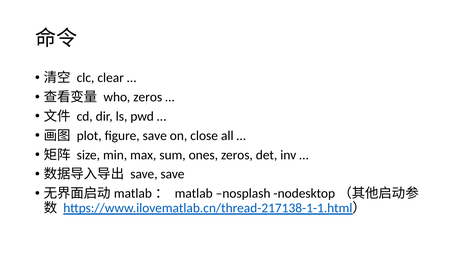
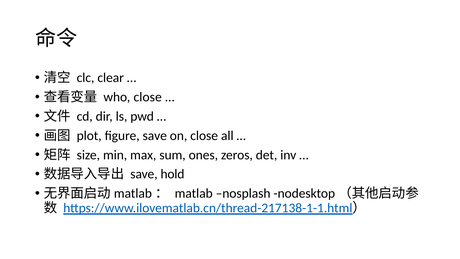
who zeros: zeros -> close
save save: save -> hold
